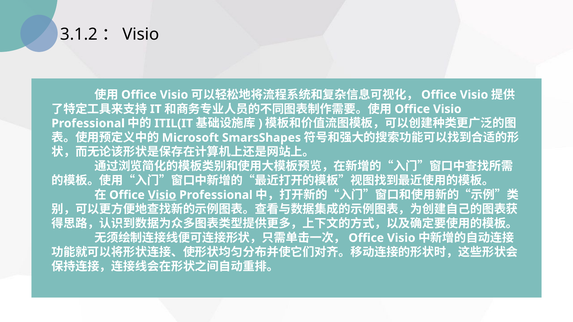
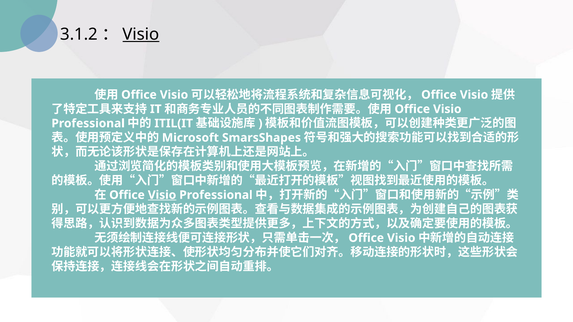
Visio at (141, 34) underline: none -> present
